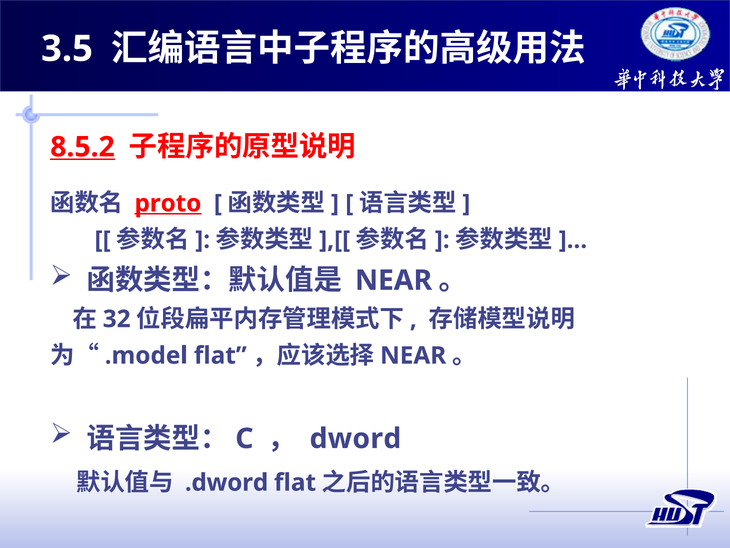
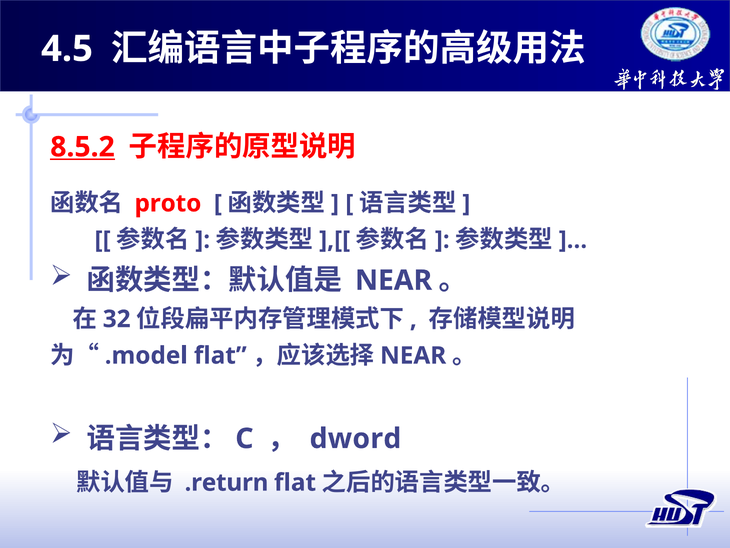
3.5: 3.5 -> 4.5
proto underline: present -> none
.dword: .dword -> .return
